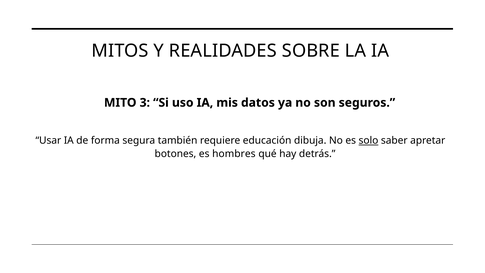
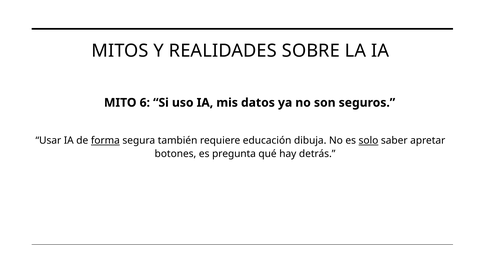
3: 3 -> 6
forma underline: none -> present
hombres: hombres -> pregunta
